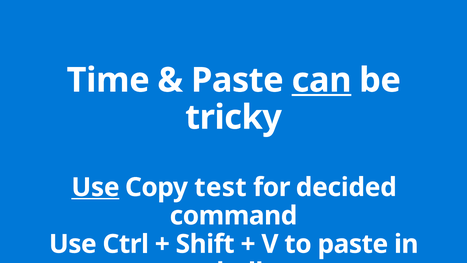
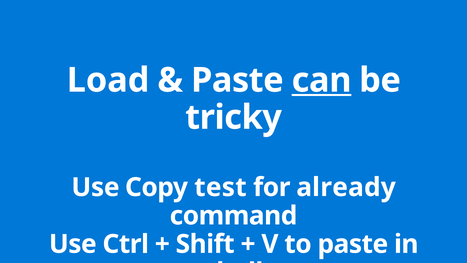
Time: Time -> Load
Use at (95, 187) underline: present -> none
decided: decided -> already
